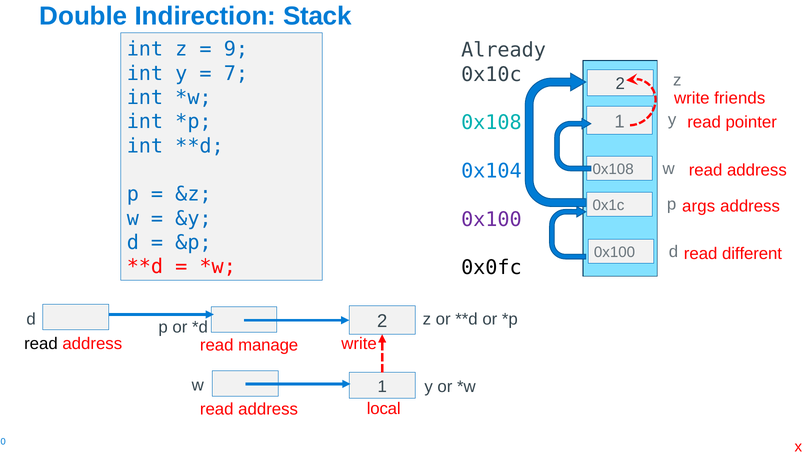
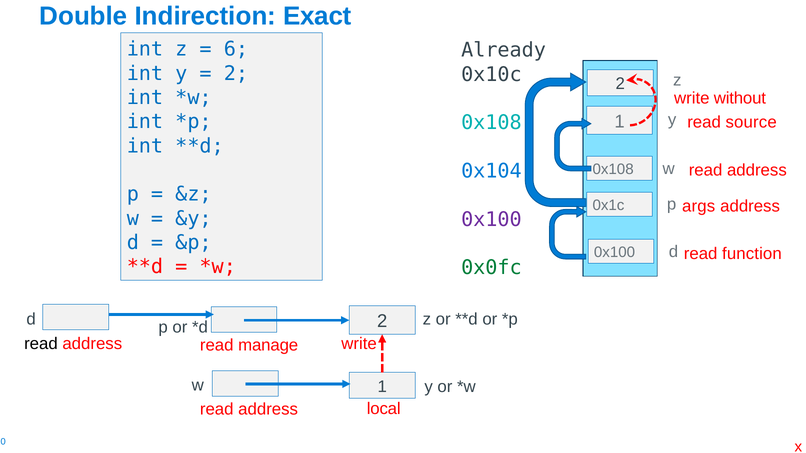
Stack: Stack -> Exact
9: 9 -> 6
7 at (236, 74): 7 -> 2
friends: friends -> without
pointer: pointer -> source
different: different -> function
0x0fc colour: black -> green
